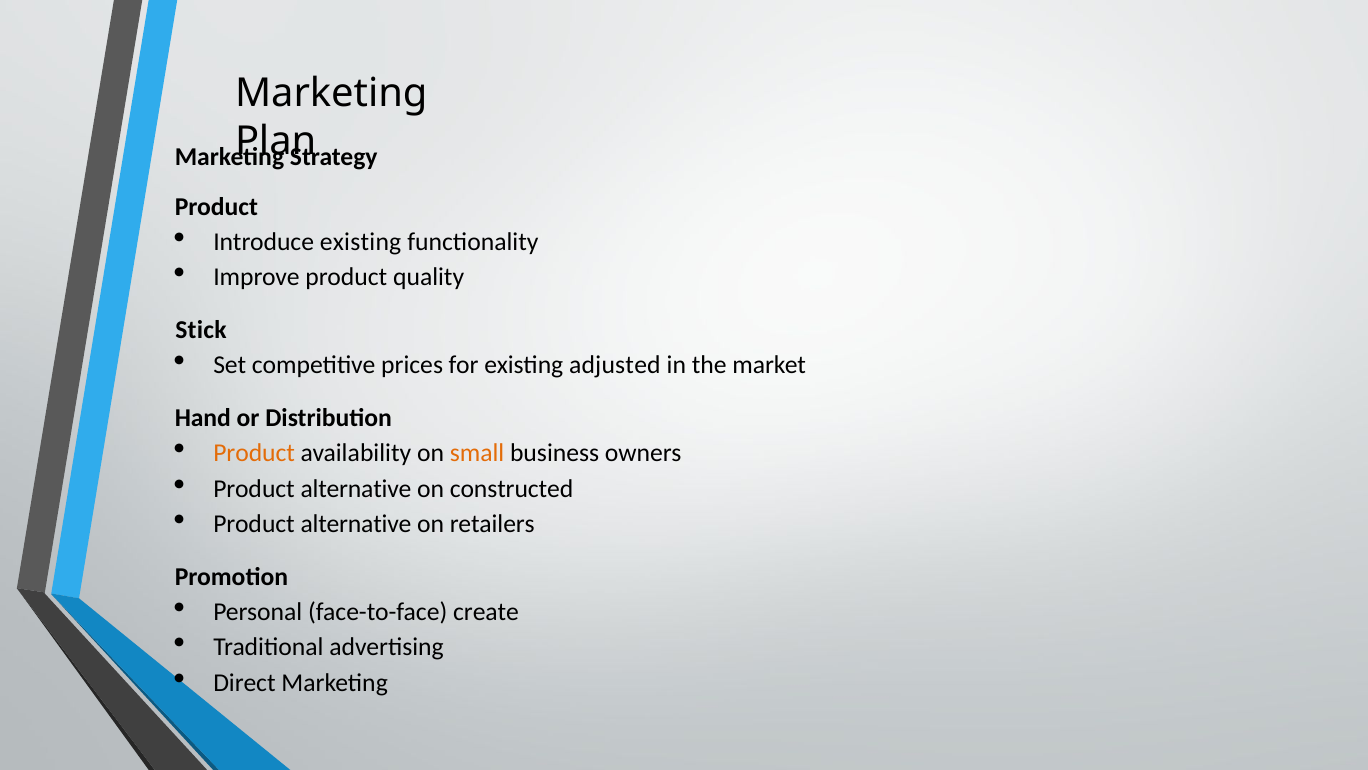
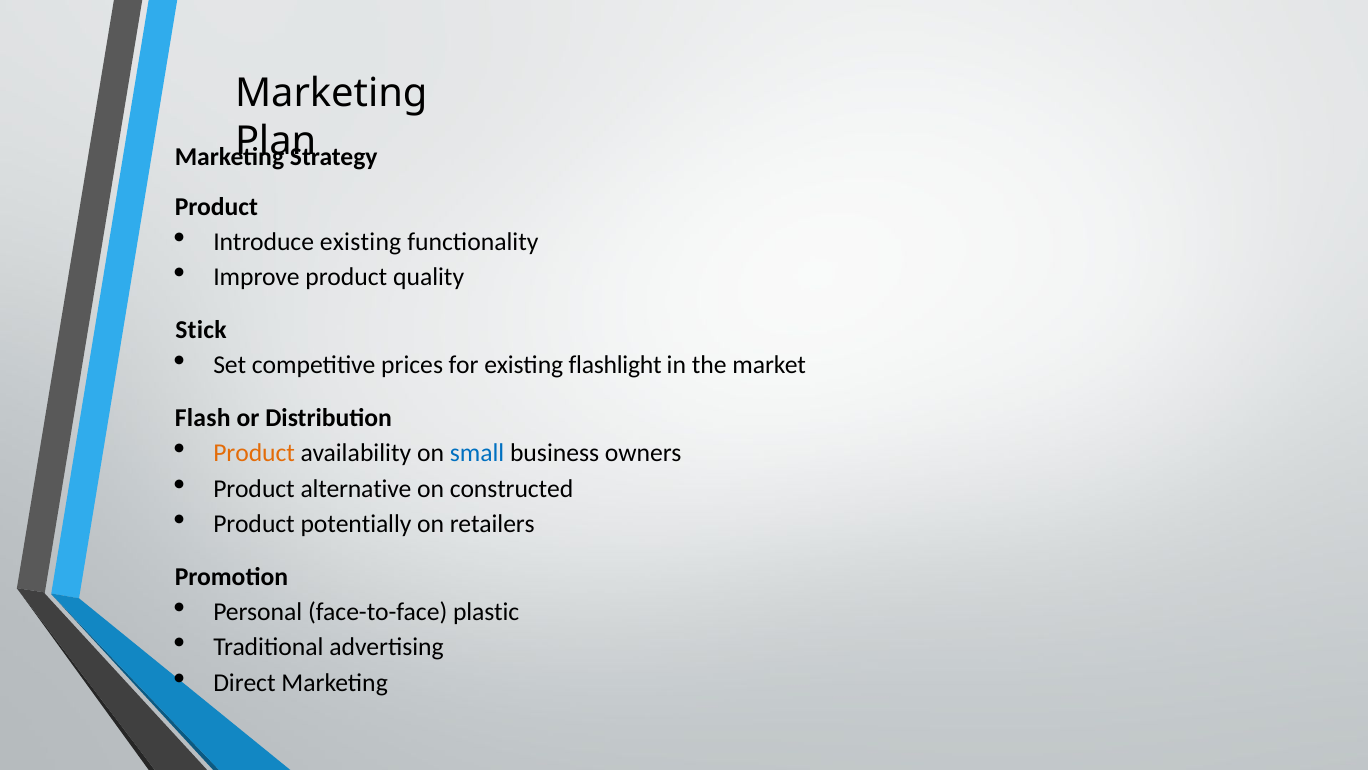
adjusted: adjusted -> flashlight
Hand: Hand -> Flash
small colour: orange -> blue
alternative at (356, 524): alternative -> potentially
create: create -> plastic
